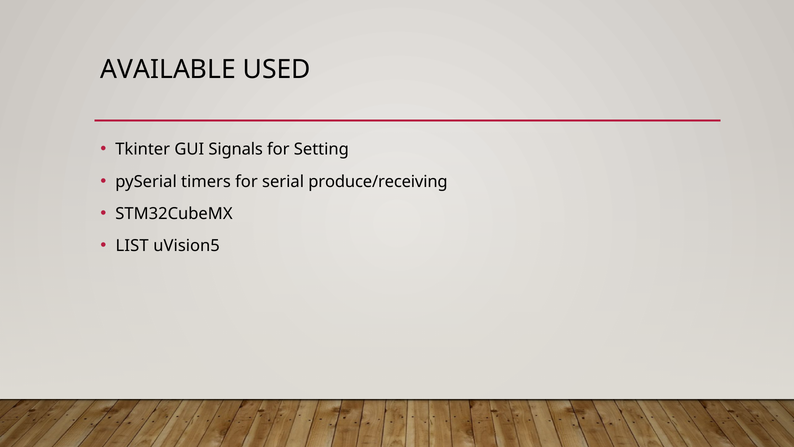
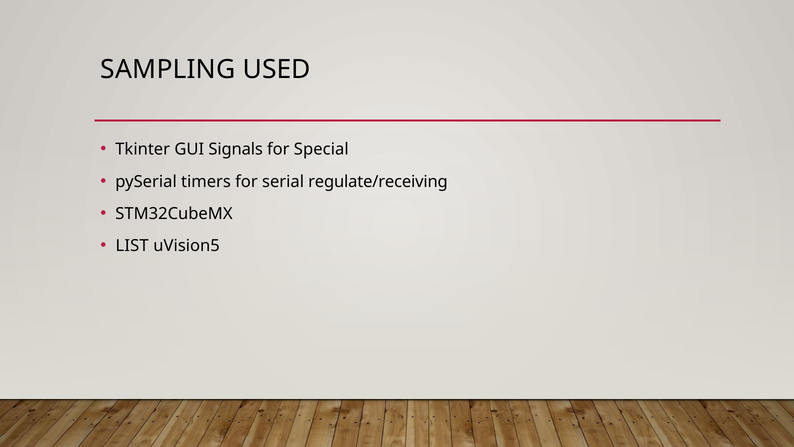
AVAILABLE: AVAILABLE -> SAMPLING
Setting: Setting -> Special
produce/receiving: produce/receiving -> regulate/receiving
